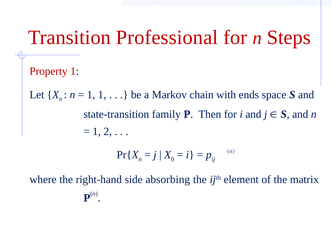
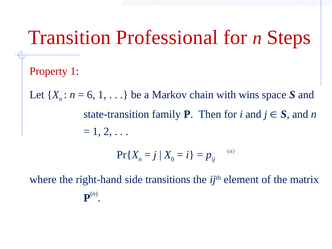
1 at (91, 95): 1 -> 6
ends: ends -> wins
absorbing: absorbing -> transitions
